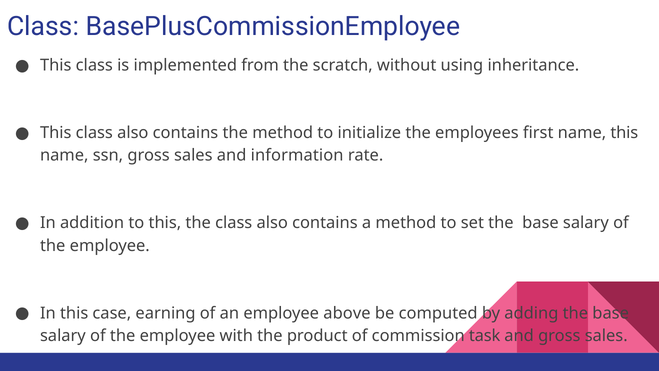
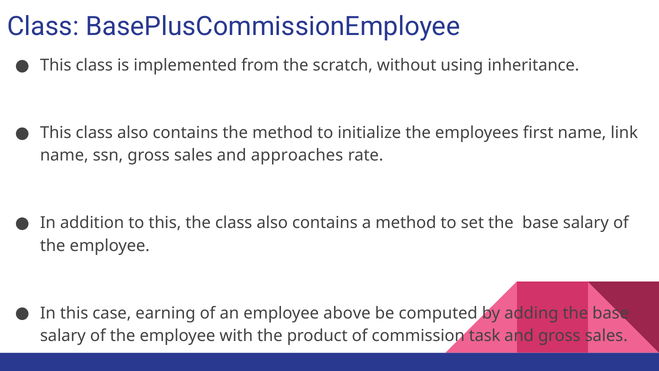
name this: this -> link
information: information -> approaches
